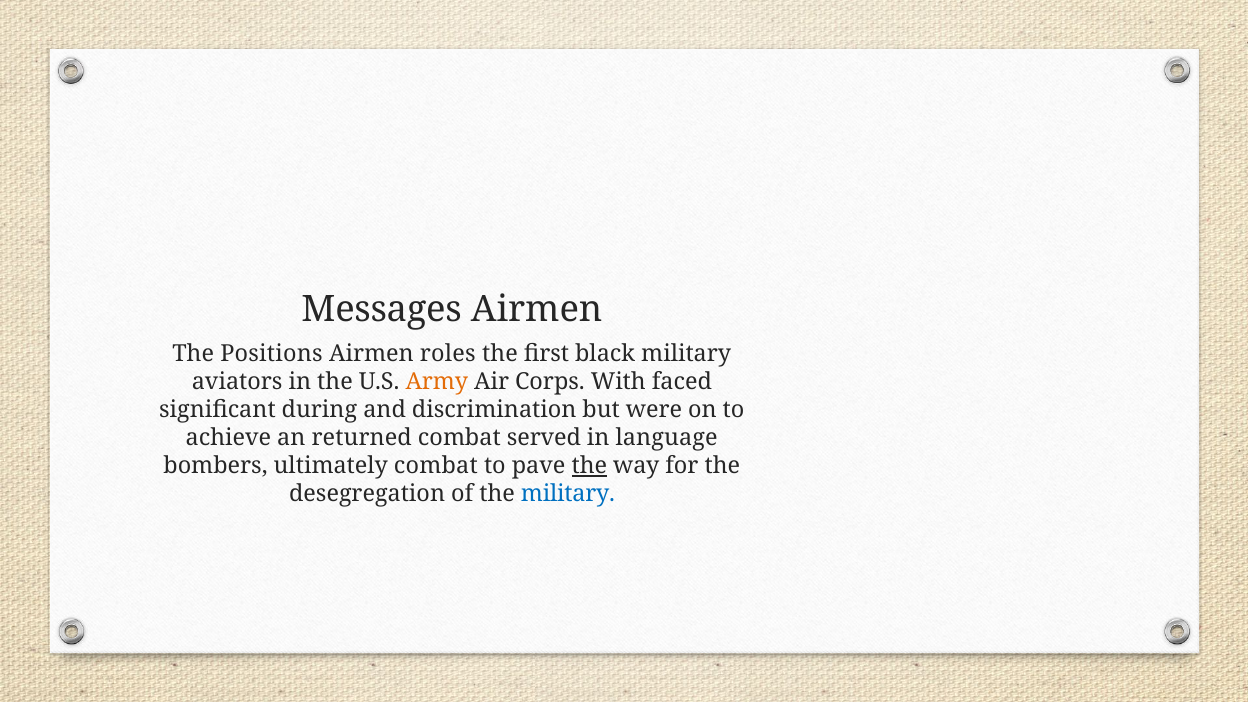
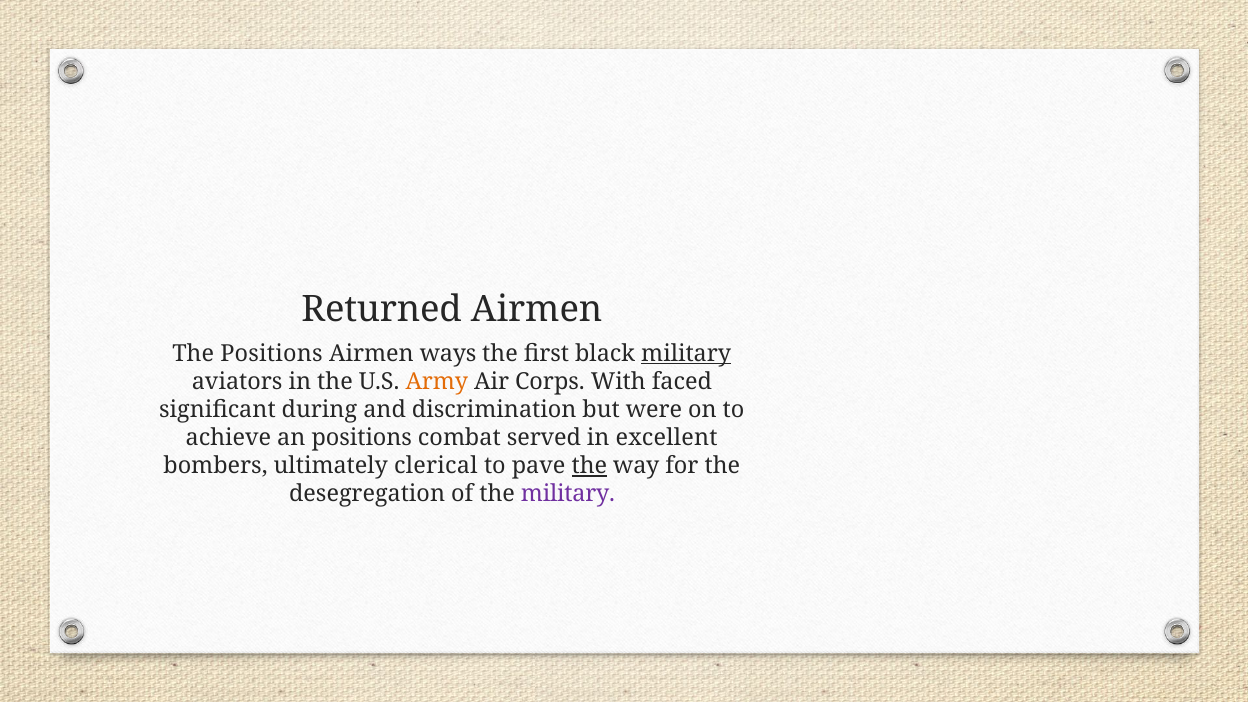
Messages: Messages -> Returned
roles: roles -> ways
military at (686, 354) underline: none -> present
an returned: returned -> positions
language: language -> excellent
ultimately combat: combat -> clerical
military at (568, 494) colour: blue -> purple
